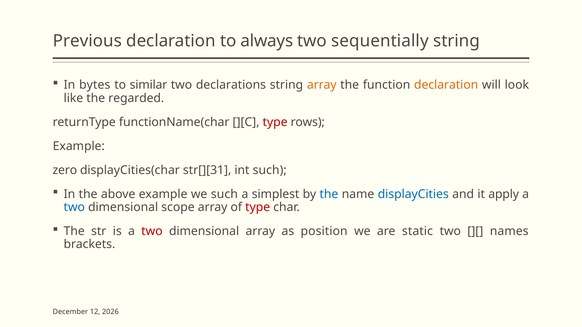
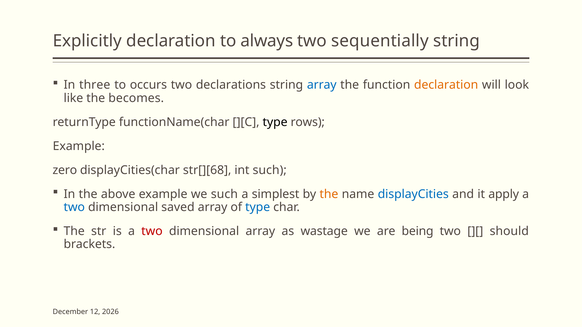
Previous: Previous -> Explicitly
bytes: bytes -> three
similar: similar -> occurs
array at (322, 85) colour: orange -> blue
regarded: regarded -> becomes
type at (275, 122) colour: red -> black
str[][31: str[][31 -> str[][68
the at (329, 194) colour: blue -> orange
scope: scope -> saved
type at (258, 207) colour: red -> blue
position: position -> wastage
static: static -> being
names: names -> should
